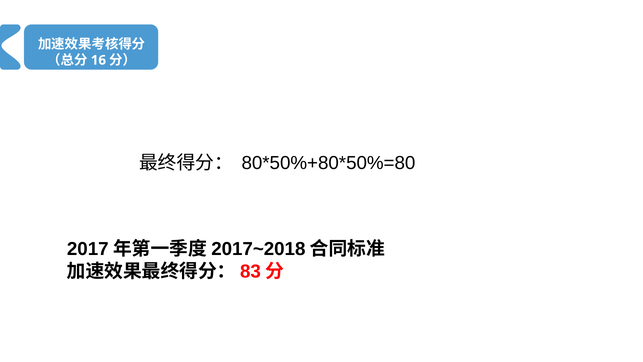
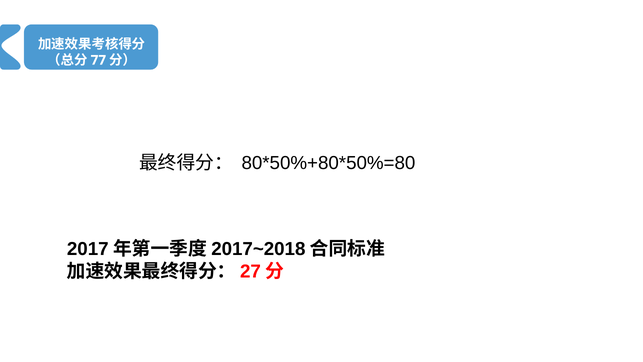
16: 16 -> 77
83: 83 -> 27
